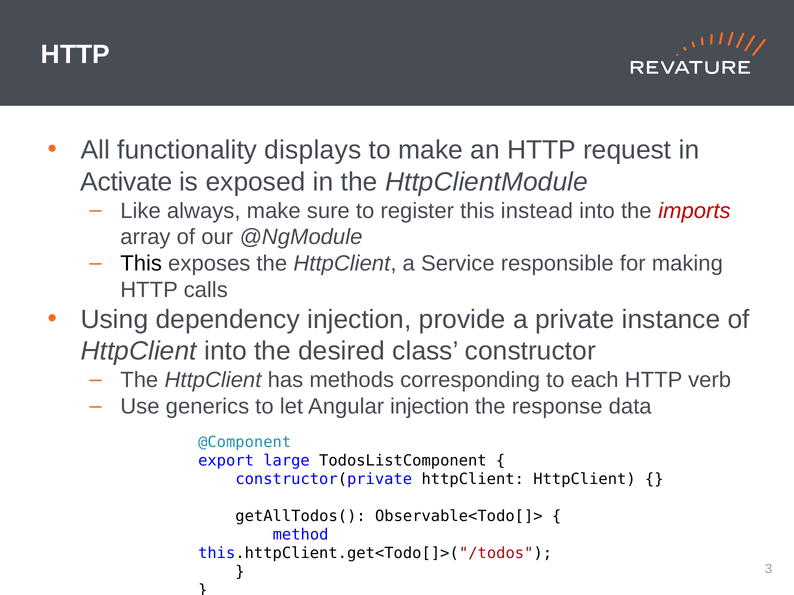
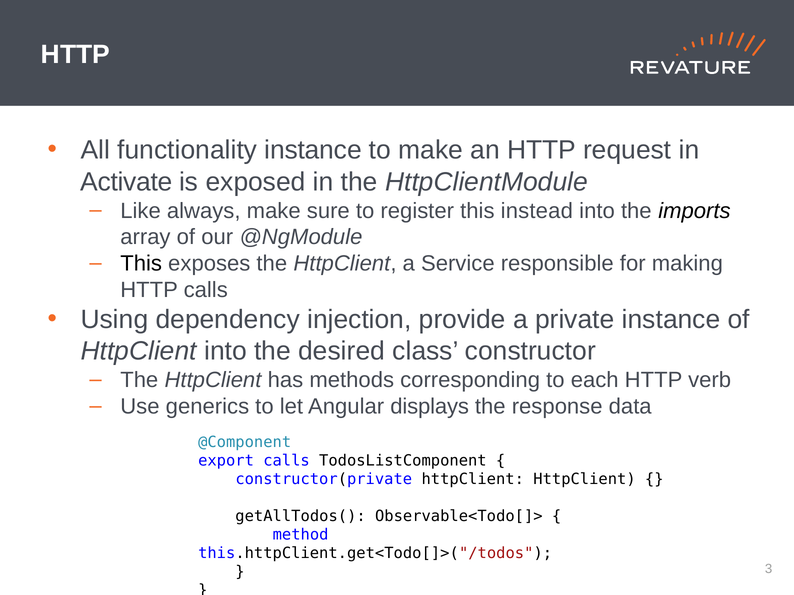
functionality displays: displays -> instance
imports colour: red -> black
Angular injection: injection -> displays
export large: large -> calls
